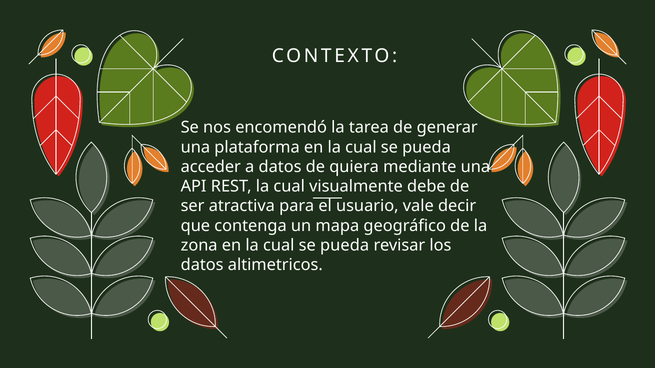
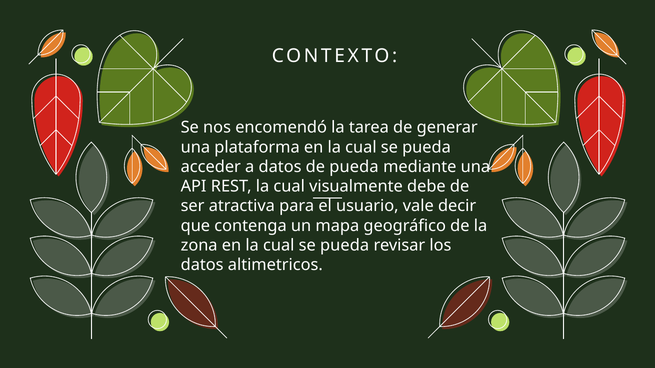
de quiera: quiera -> pueda
